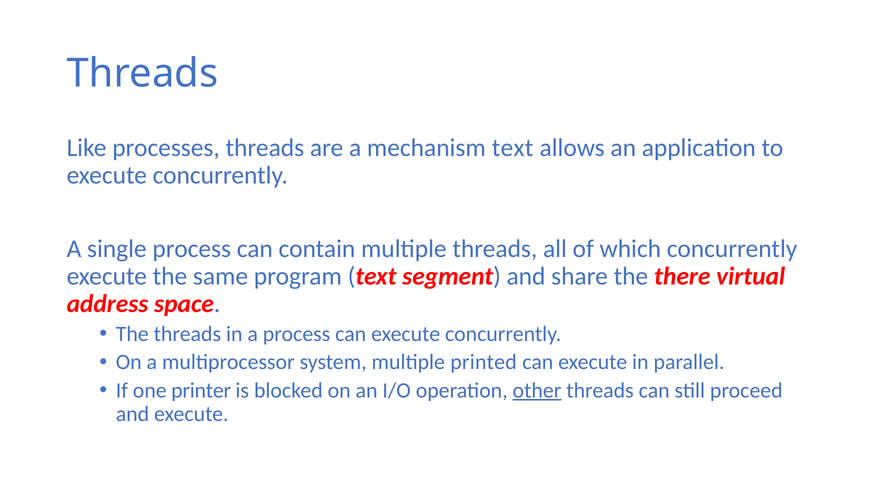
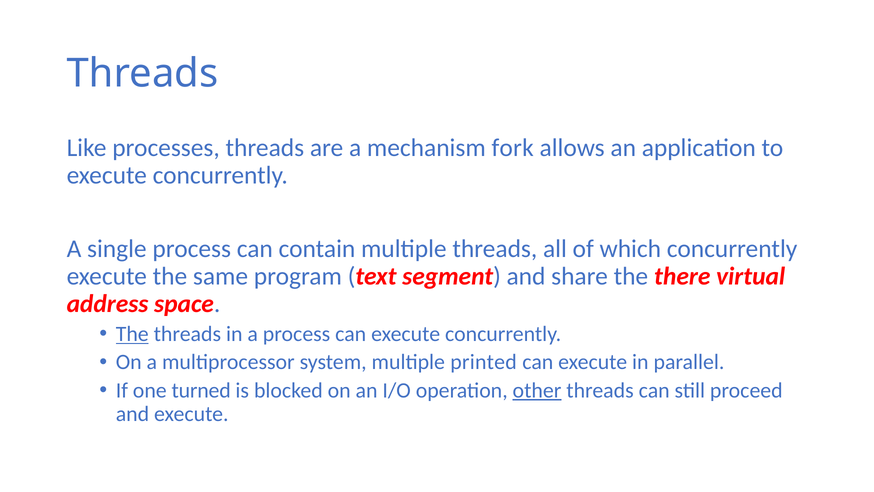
mechanism text: text -> fork
The at (132, 334) underline: none -> present
printer: printer -> turned
